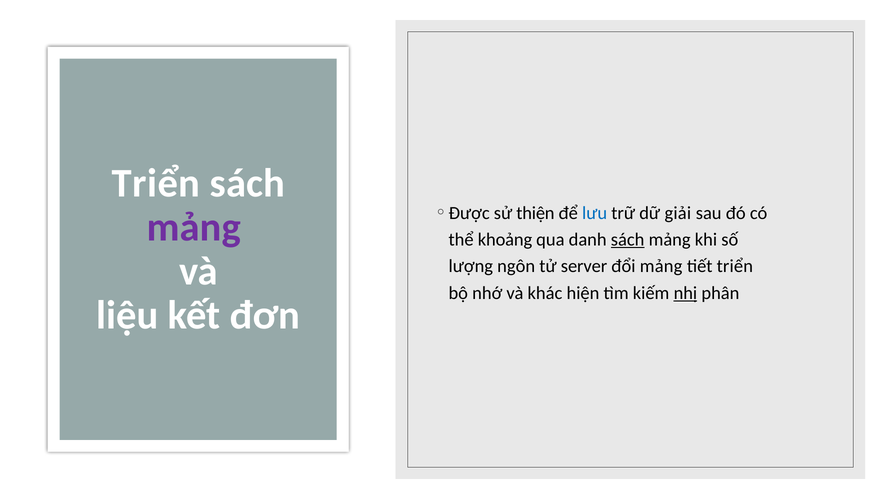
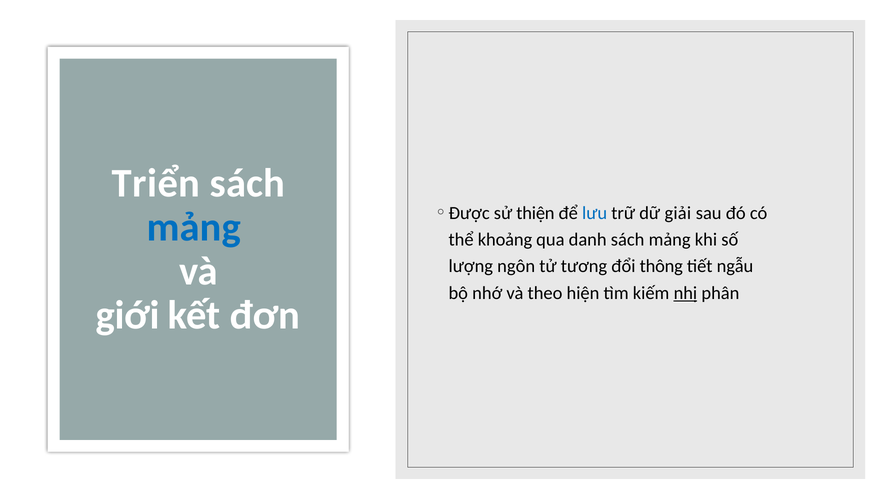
mảng at (194, 227) colour: purple -> blue
sách at (628, 239) underline: present -> none
server: server -> tương
đổi mảng: mảng -> thông
tiết triển: triển -> ngẫu
khác: khác -> theo
liệu: liệu -> giới
